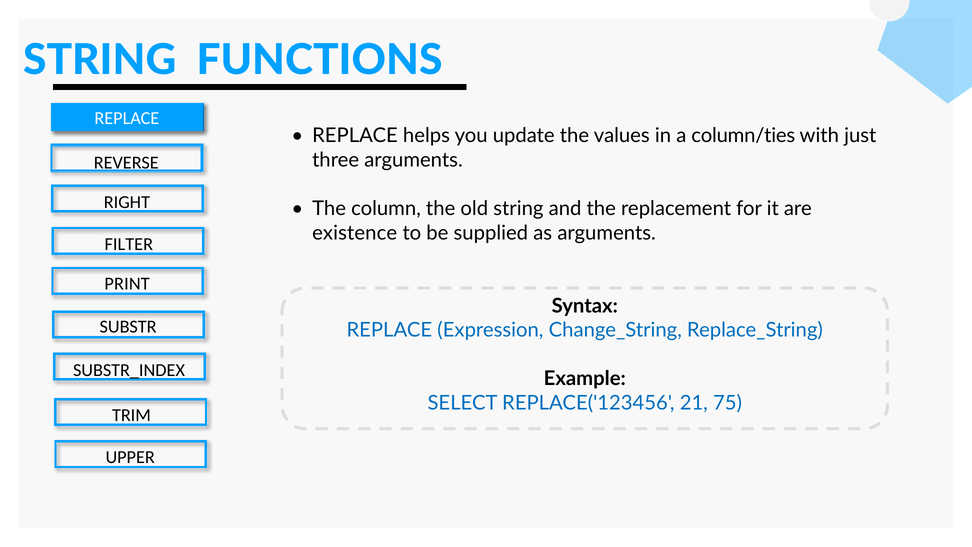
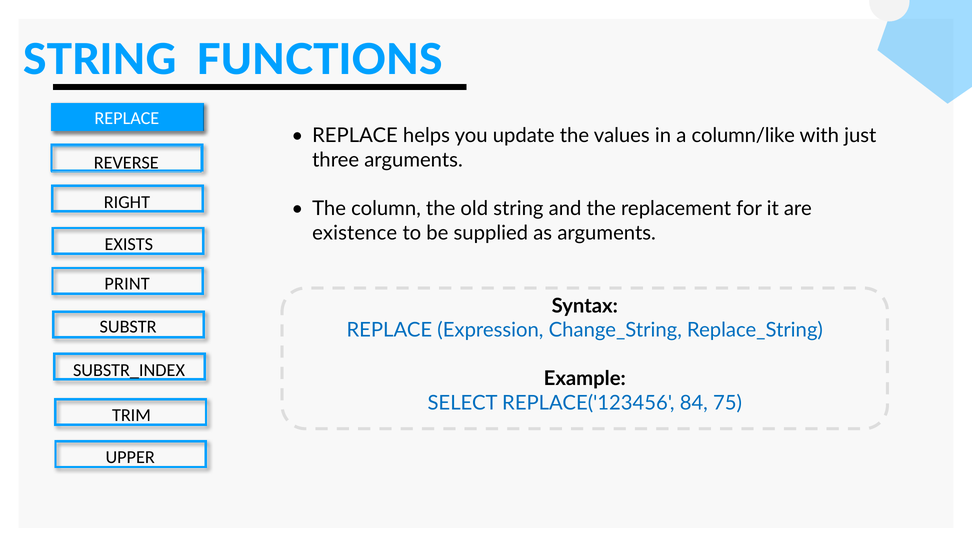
column/ties: column/ties -> column/like
FILTER: FILTER -> EXISTS
21: 21 -> 84
